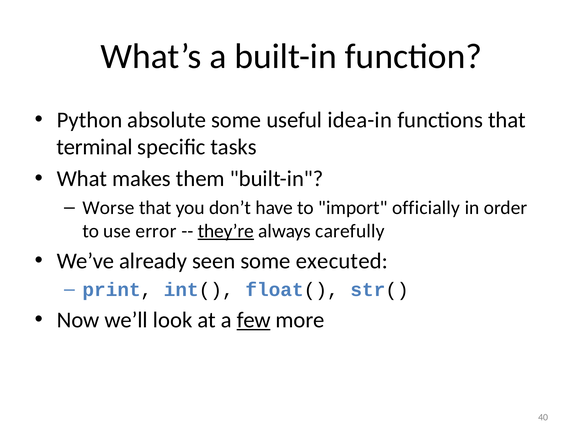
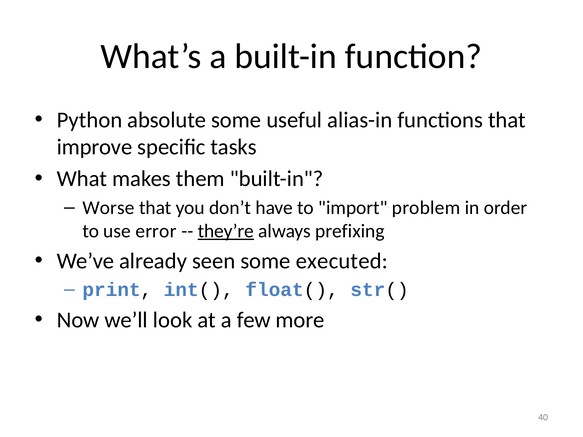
idea-in: idea-in -> alias-in
terminal: terminal -> improve
officially: officially -> problem
carefully: carefully -> prefixing
few underline: present -> none
